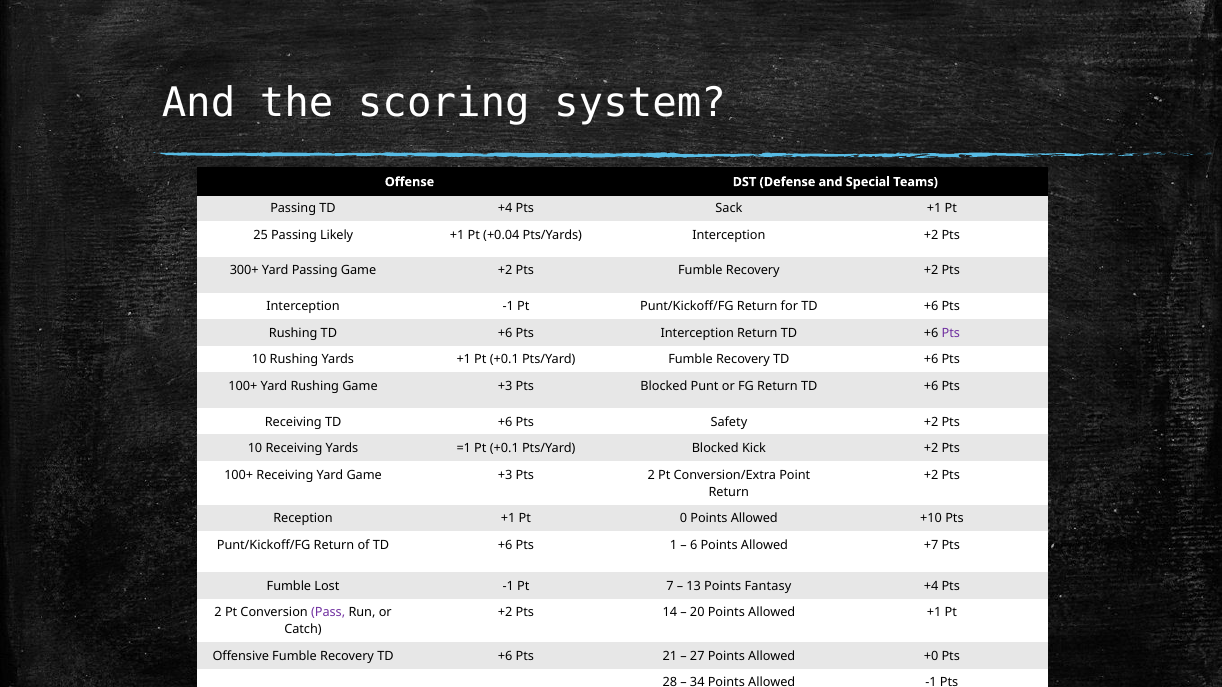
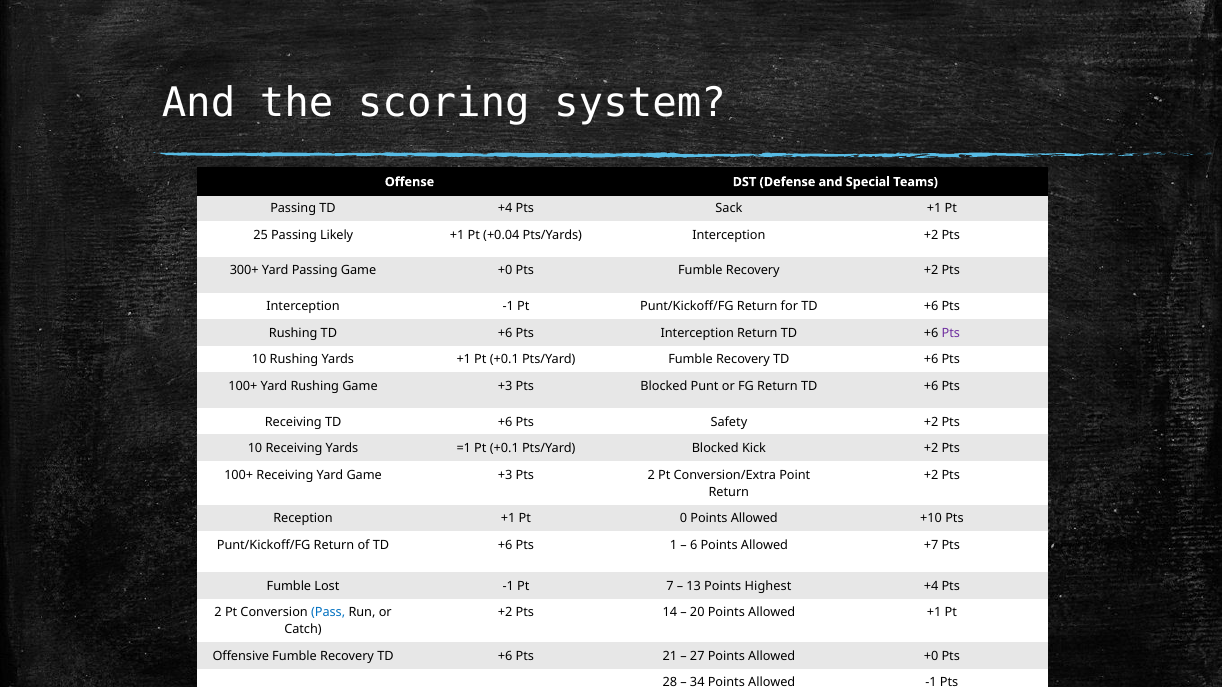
Game +2: +2 -> +0
Fantasy: Fantasy -> Highest
Pass colour: purple -> blue
